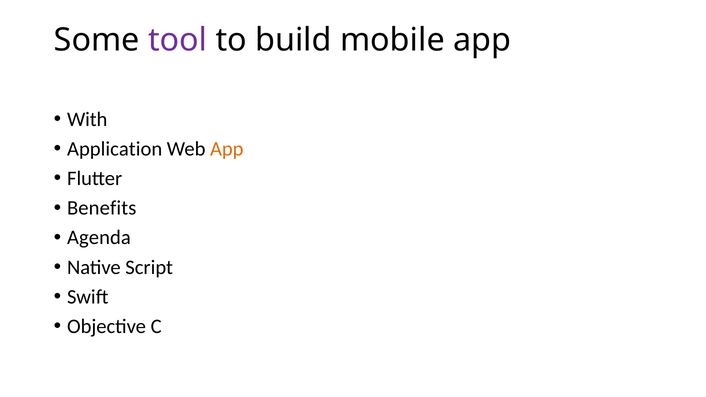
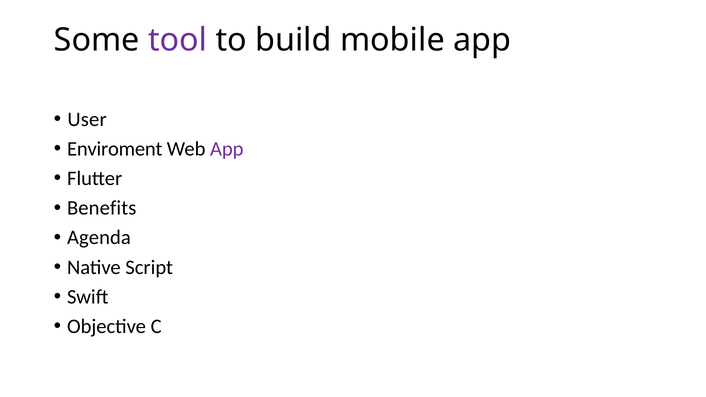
With: With -> User
Application: Application -> Enviroment
App at (227, 149) colour: orange -> purple
